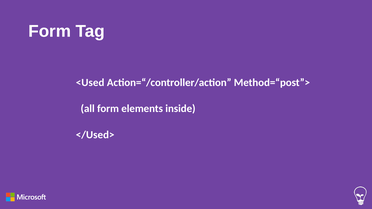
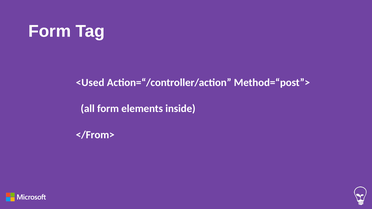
</Used>: </Used> -> </From>
